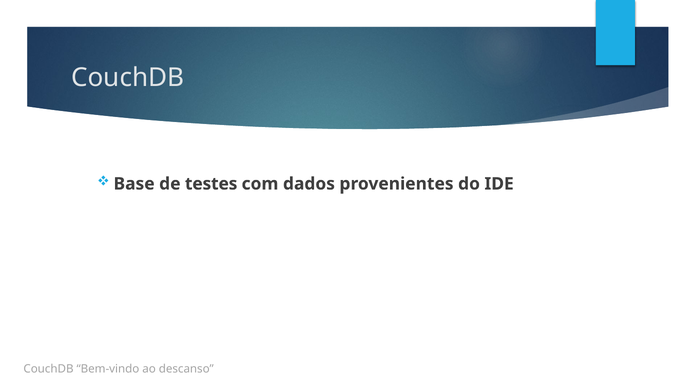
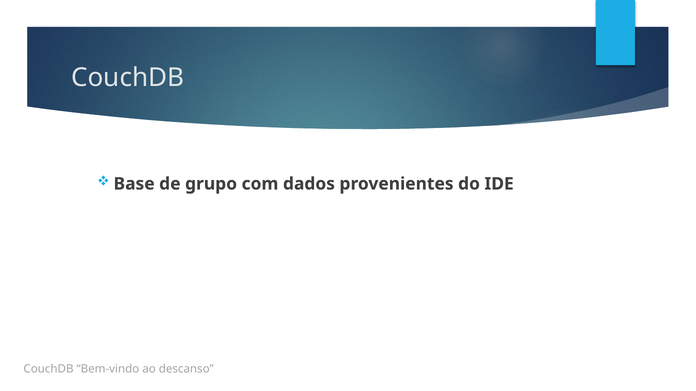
testes: testes -> grupo
